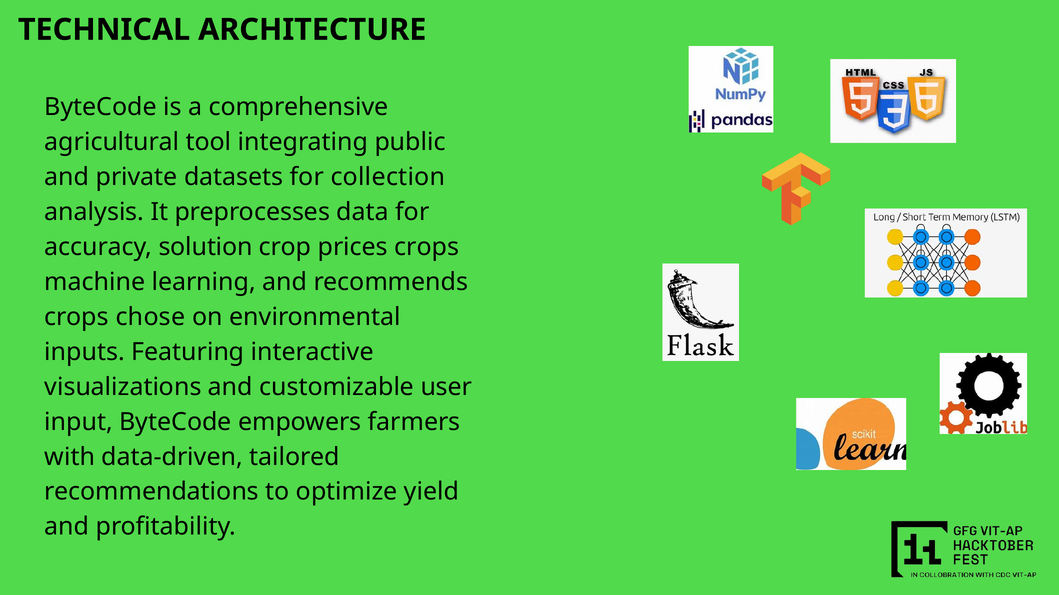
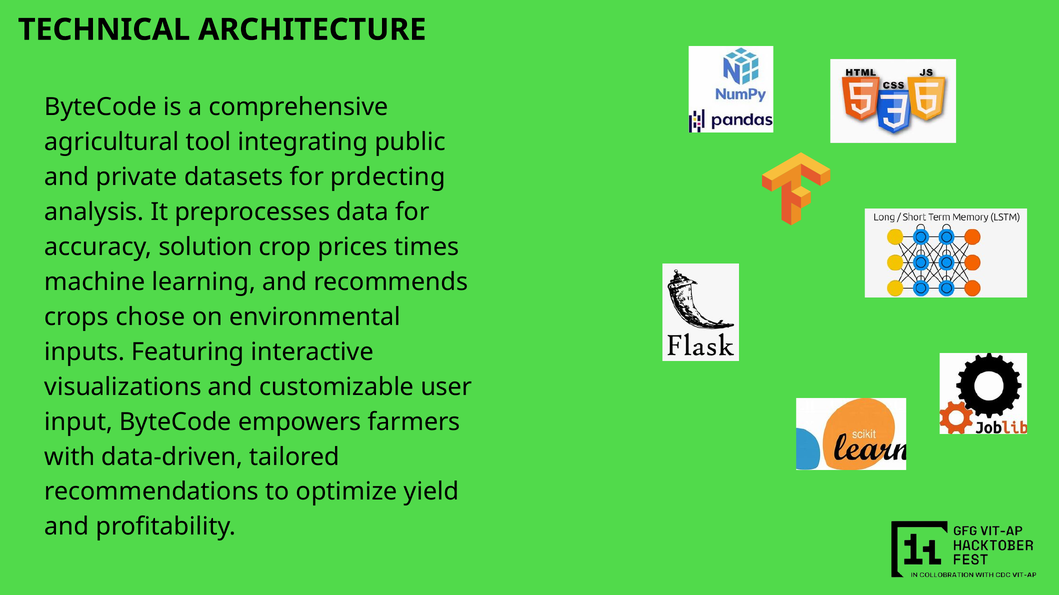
collection: collection -> prdecting
prices crops: crops -> times
